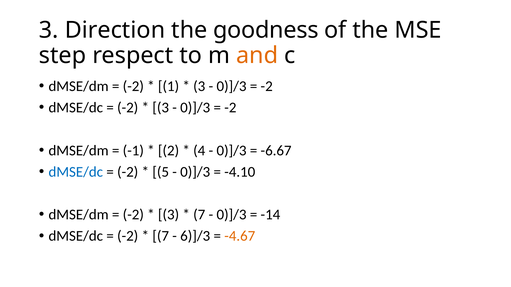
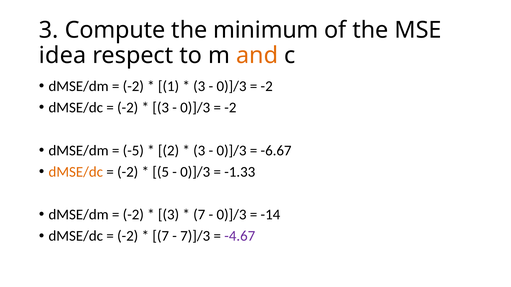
Direction: Direction -> Compute
goodness: goodness -> minimum
step: step -> idea
-1: -1 -> -5
4 at (199, 151): 4 -> 3
dMSE/dc at (76, 172) colour: blue -> orange
-4.10: -4.10 -> -1.33
6)]/3: 6)]/3 -> 7)]/3
-4.67 colour: orange -> purple
